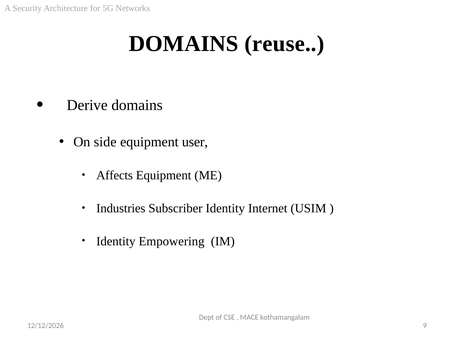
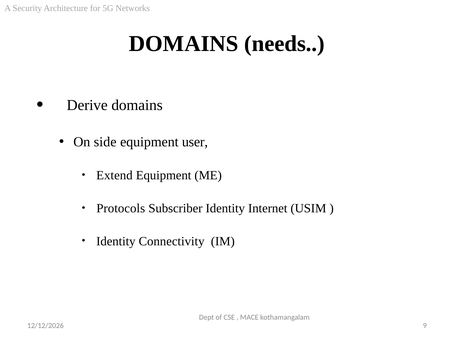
reuse: reuse -> needs
Affects: Affects -> Extend
Industries: Industries -> Protocols
Empowering: Empowering -> Connectivity
